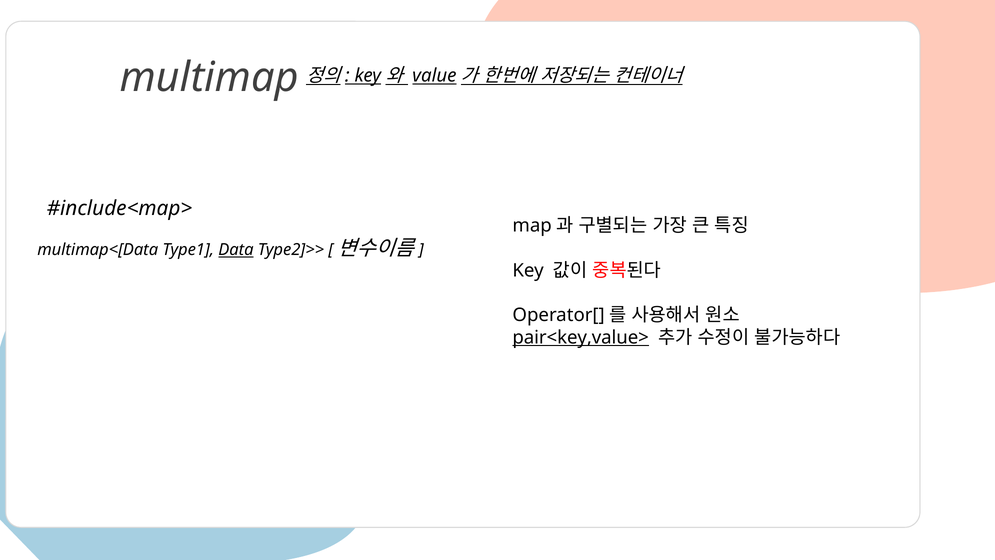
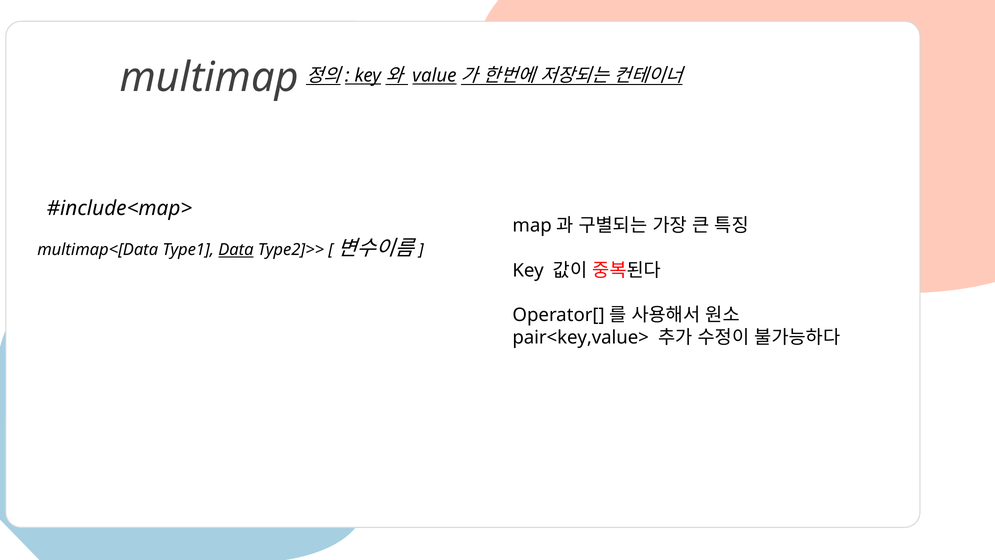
pair<key,value> underline: present -> none
